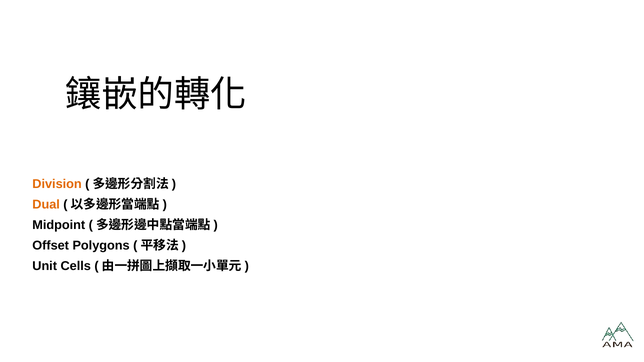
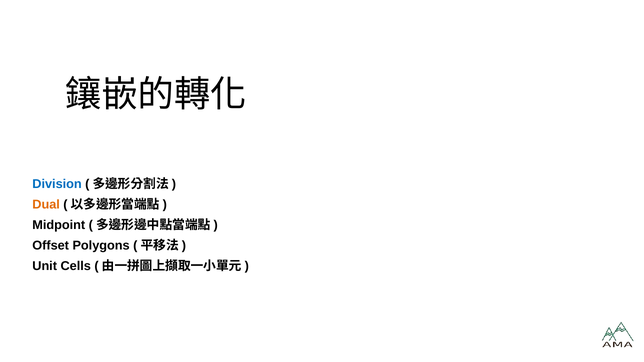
Division colour: orange -> blue
